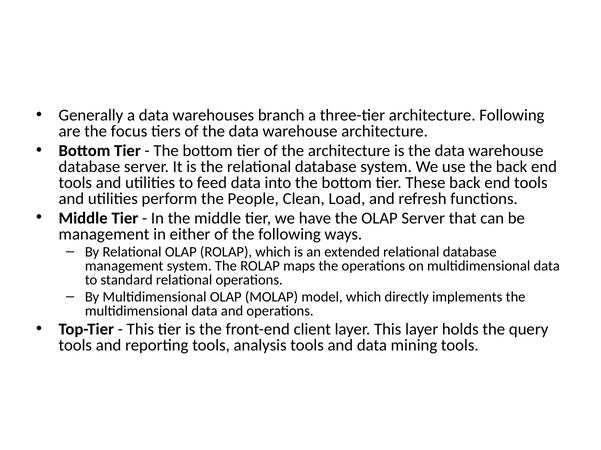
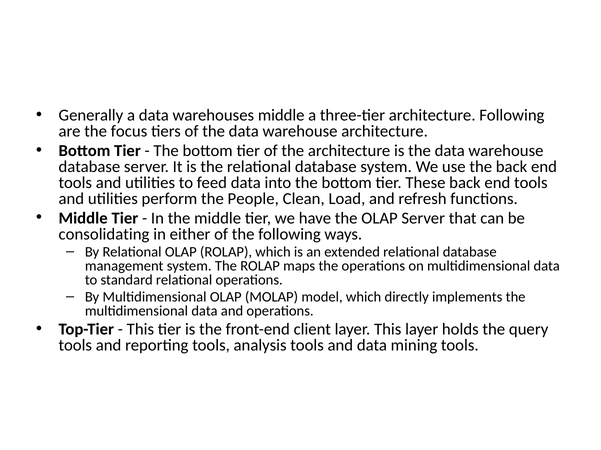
warehouses branch: branch -> middle
management at (104, 234): management -> consolidating
